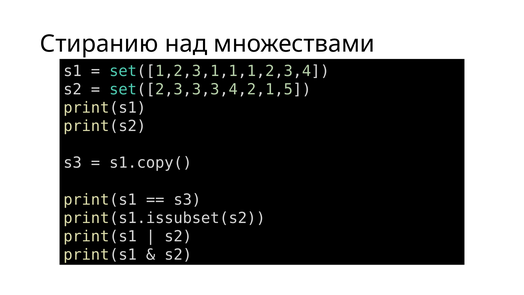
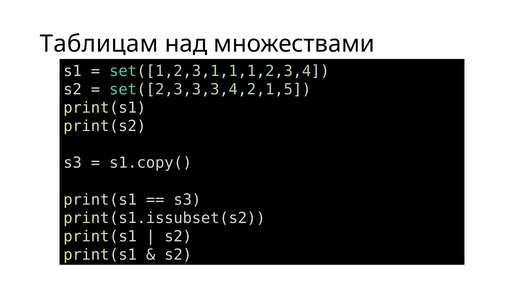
Стиранию: Стиранию -> Таблицам
